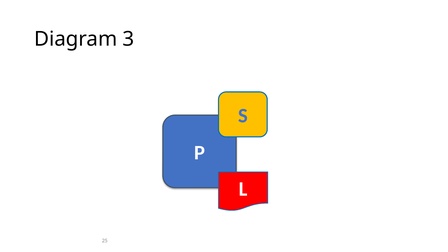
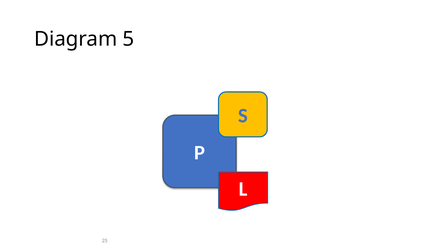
3: 3 -> 5
